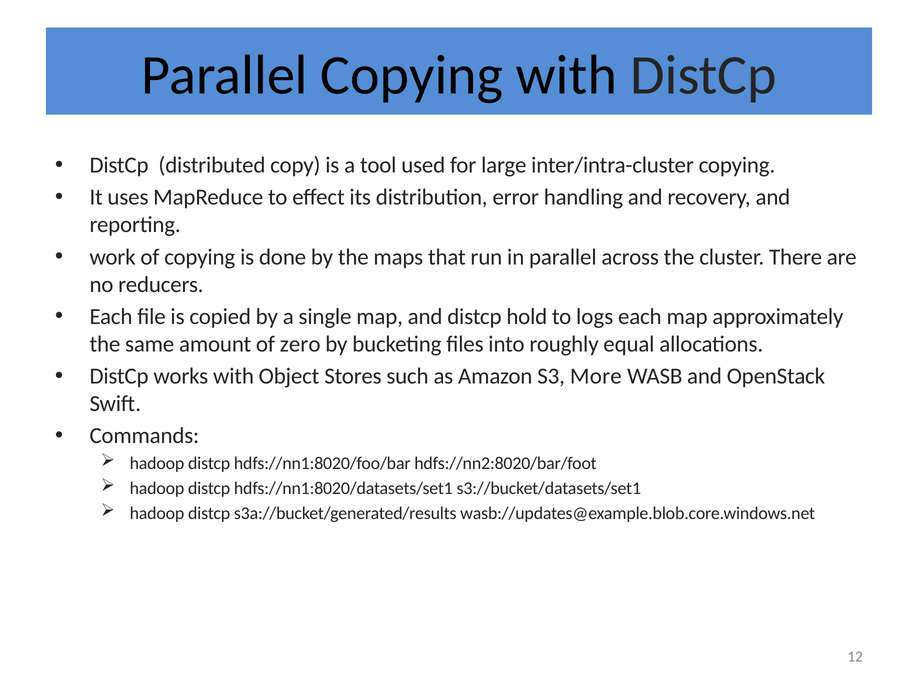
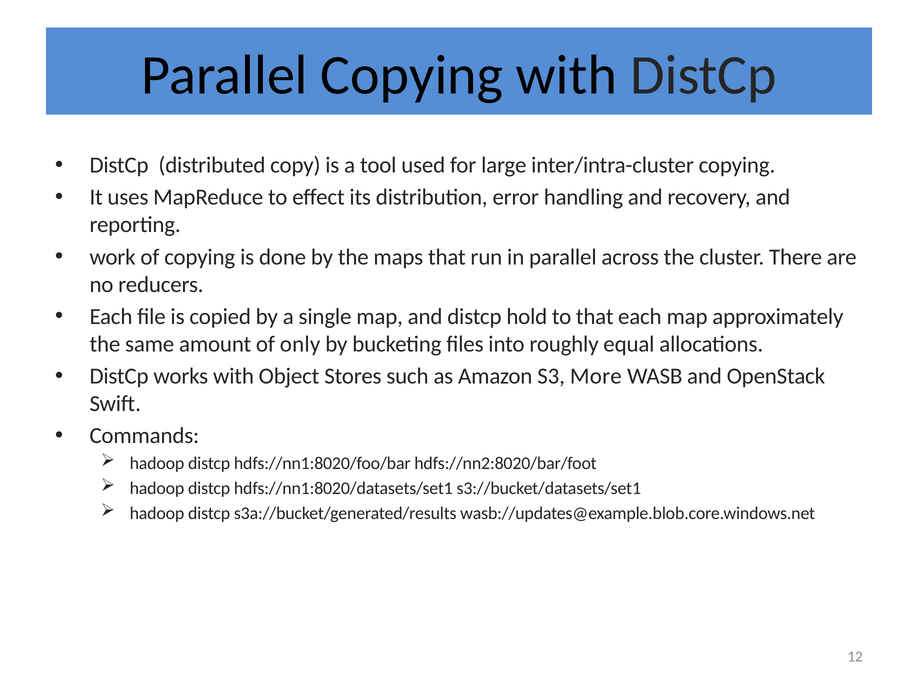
to logs: logs -> that
zero: zero -> only
